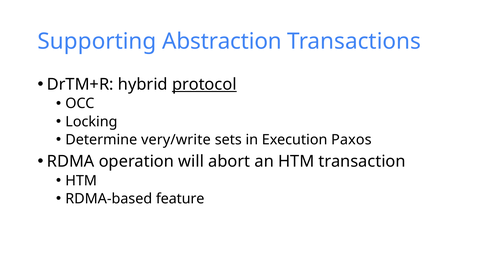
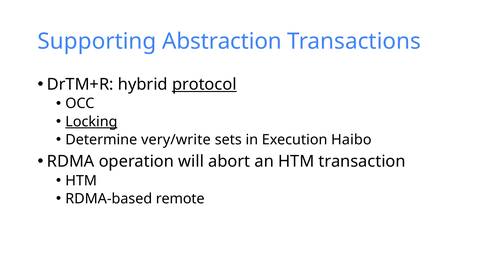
Locking underline: none -> present
Paxos: Paxos -> Haibo
feature: feature -> remote
